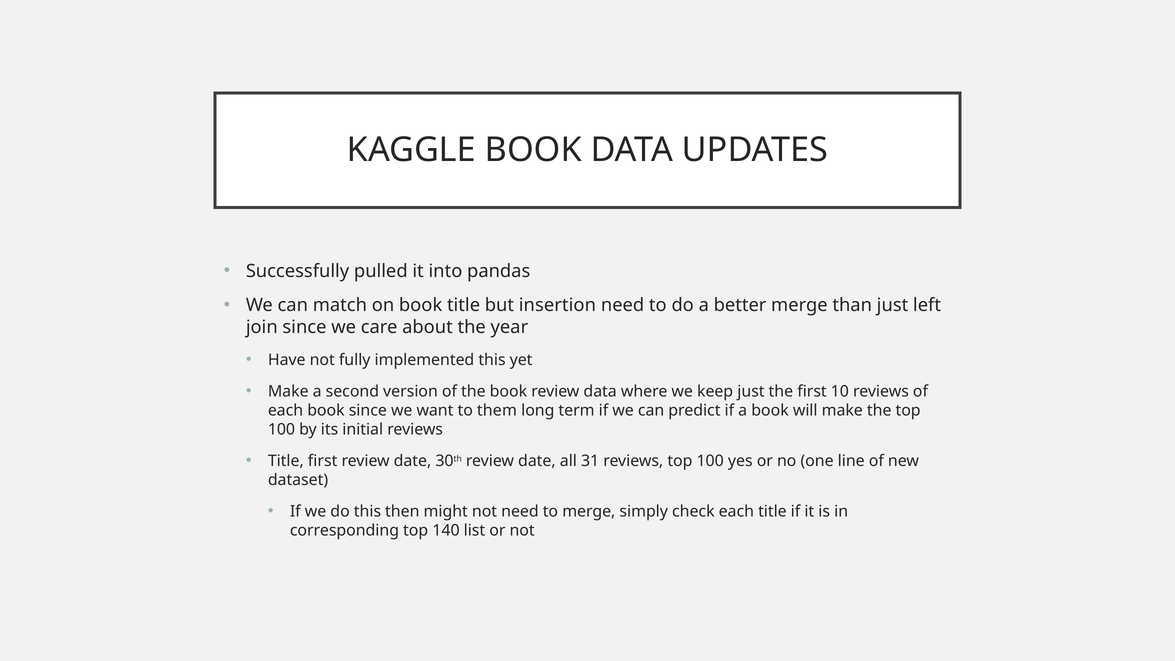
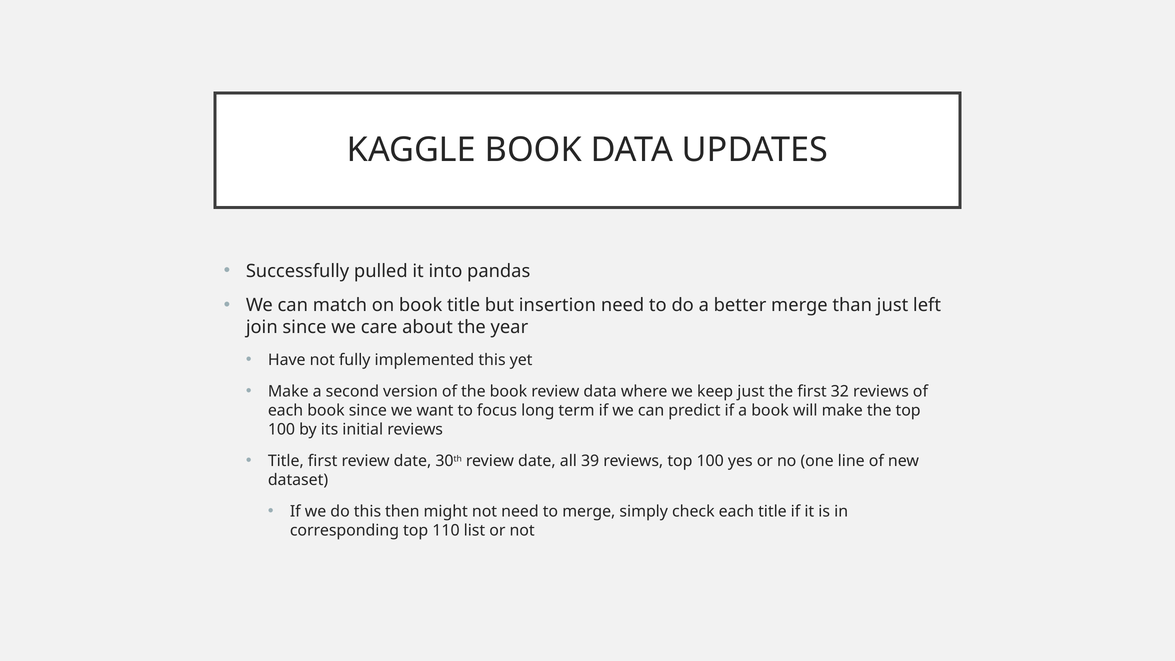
10: 10 -> 32
them: them -> focus
31: 31 -> 39
140: 140 -> 110
